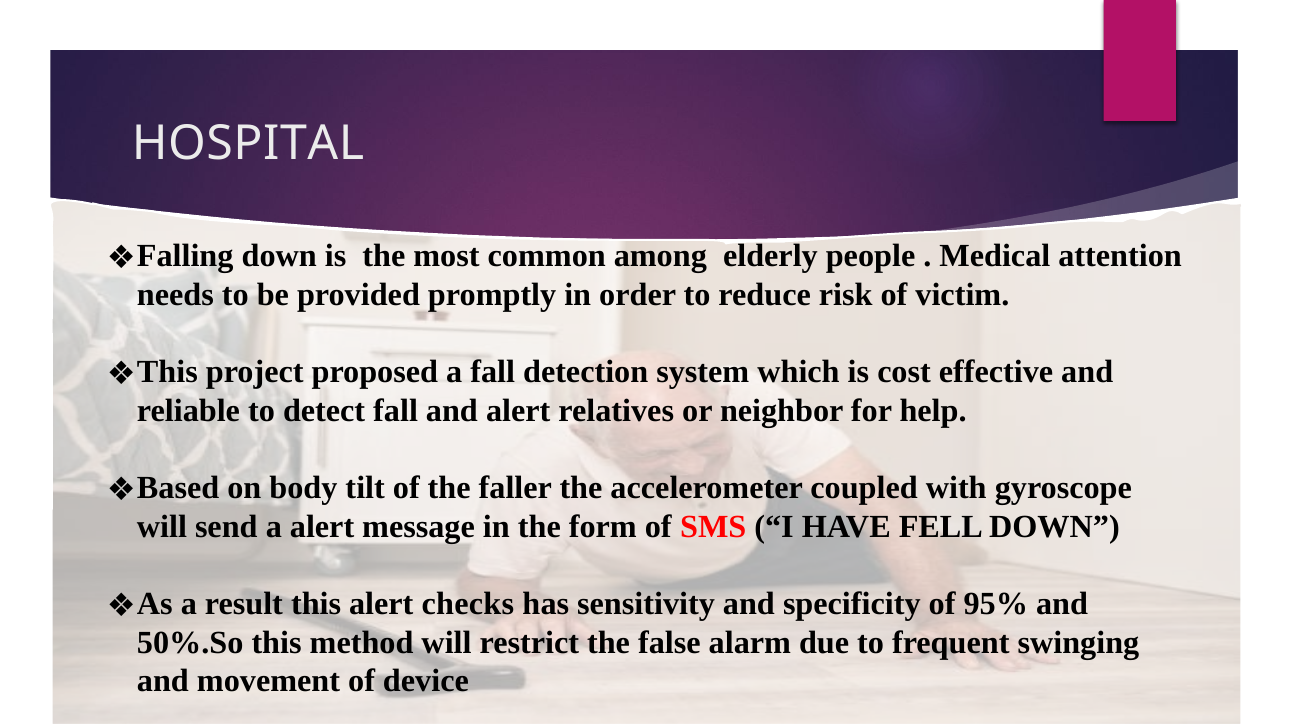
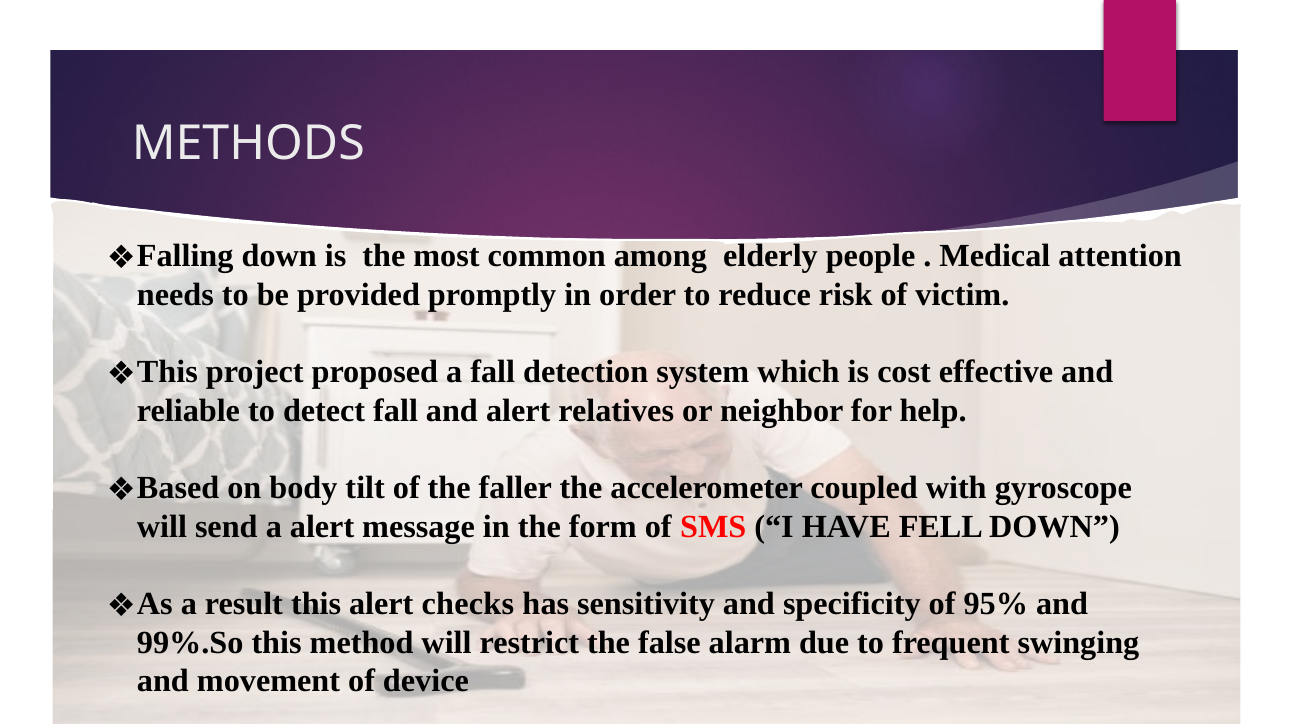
HOSPITAL: HOSPITAL -> METHODS
50%.So: 50%.So -> 99%.So
